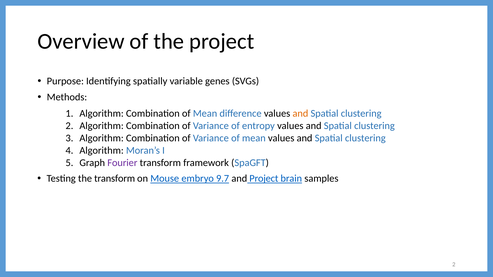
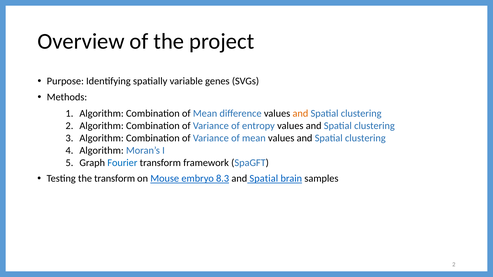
Fourier colour: purple -> blue
9.7: 9.7 -> 8.3
Project at (264, 179): Project -> Spatial
